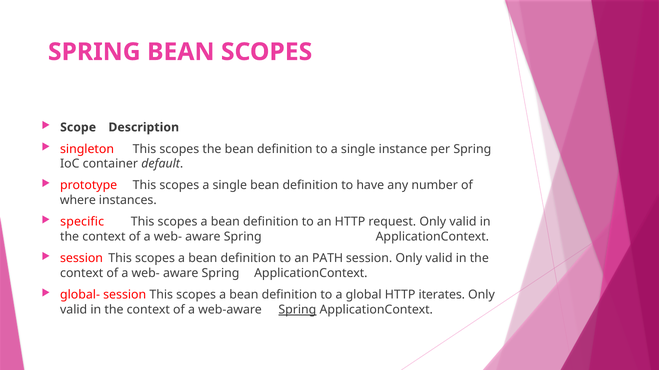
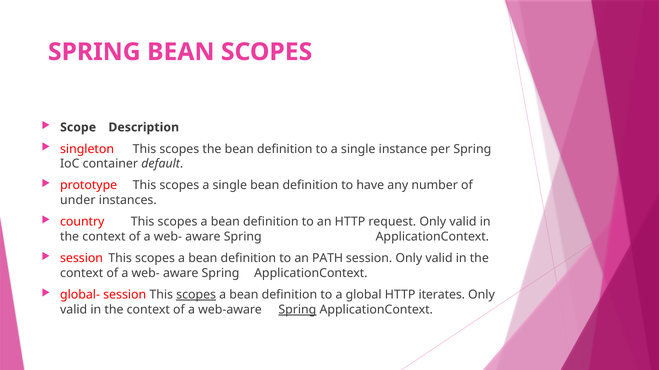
where: where -> under
specific: specific -> country
scopes at (196, 295) underline: none -> present
